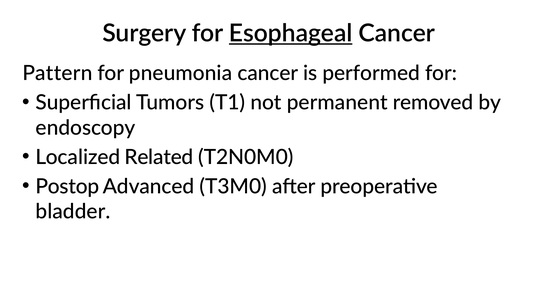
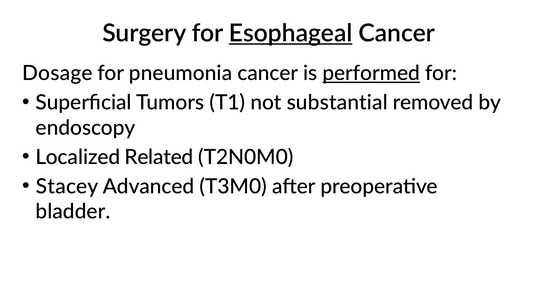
Pattern: Pattern -> Dosage
performed underline: none -> present
permanent: permanent -> substantial
Postop: Postop -> Stacey
